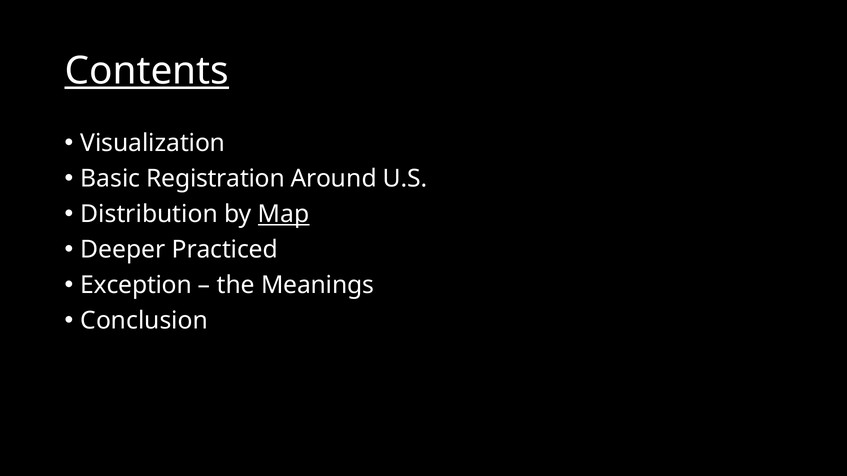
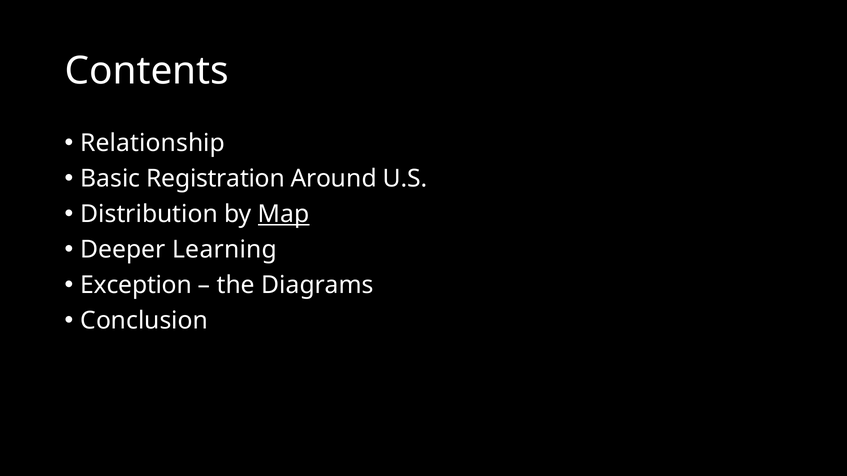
Contents underline: present -> none
Visualization: Visualization -> Relationship
Practiced: Practiced -> Learning
Meanings: Meanings -> Diagrams
